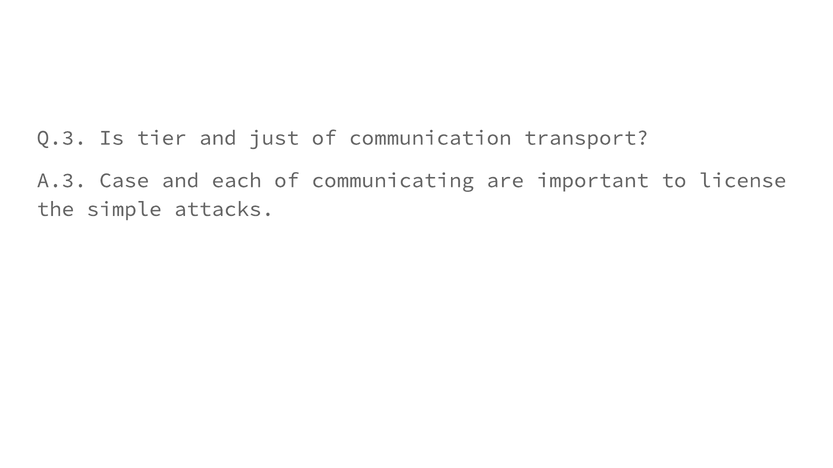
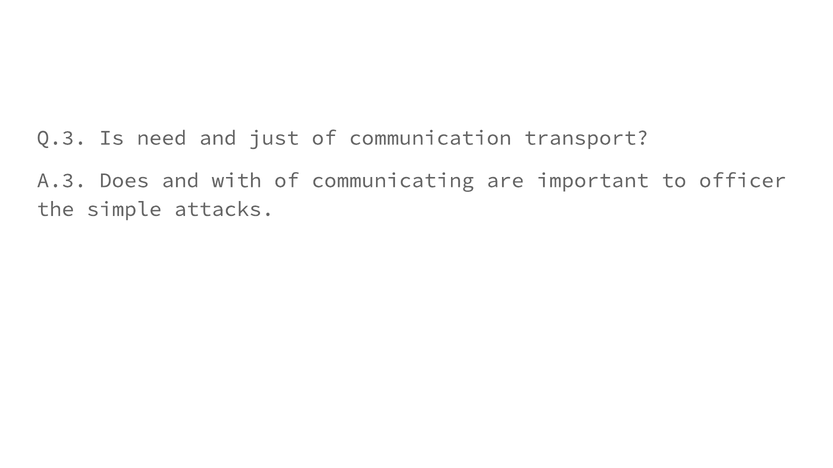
tier: tier -> need
Case: Case -> Does
each: each -> with
license: license -> officer
